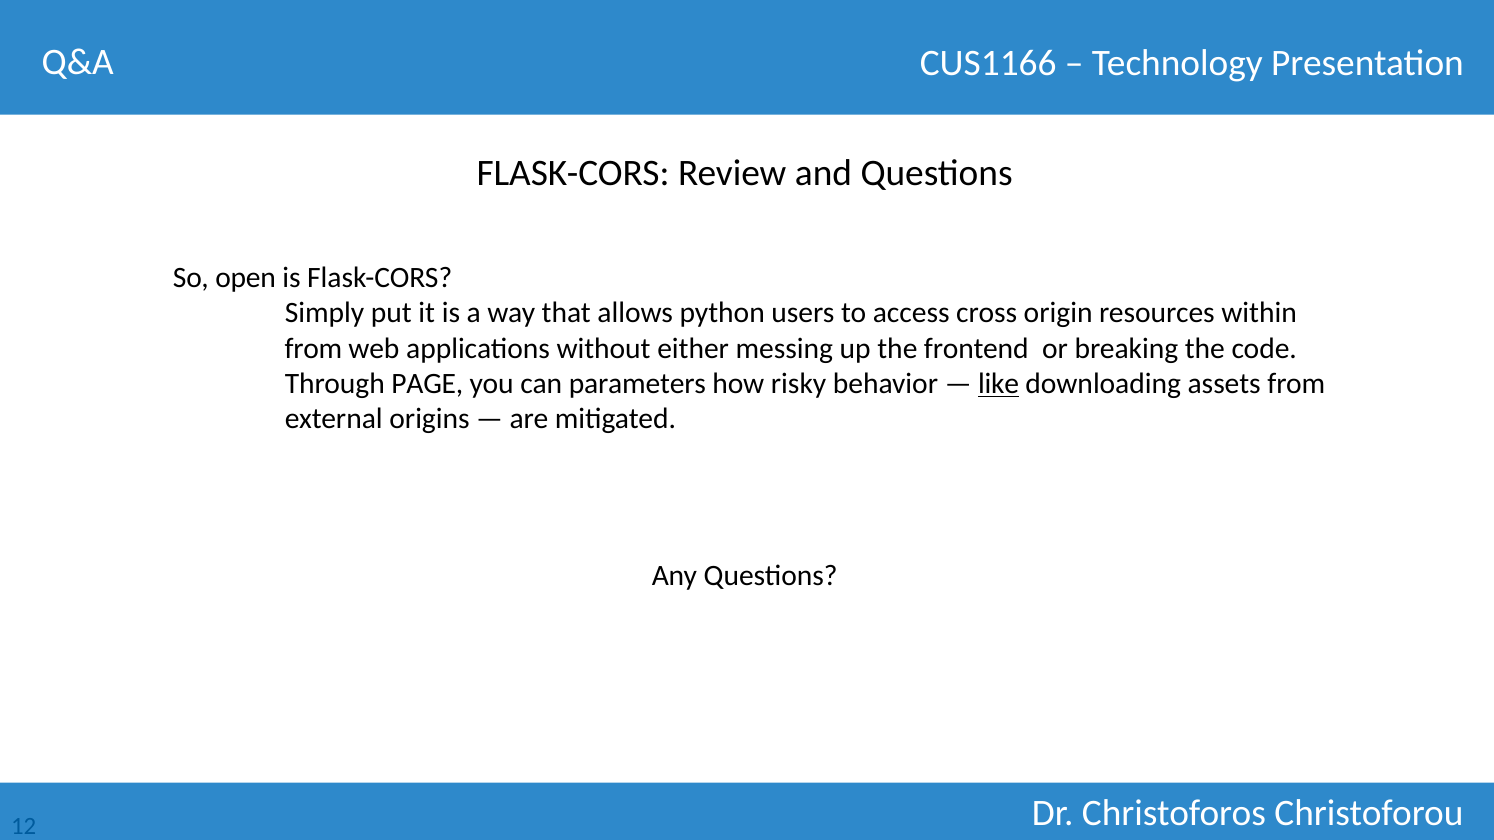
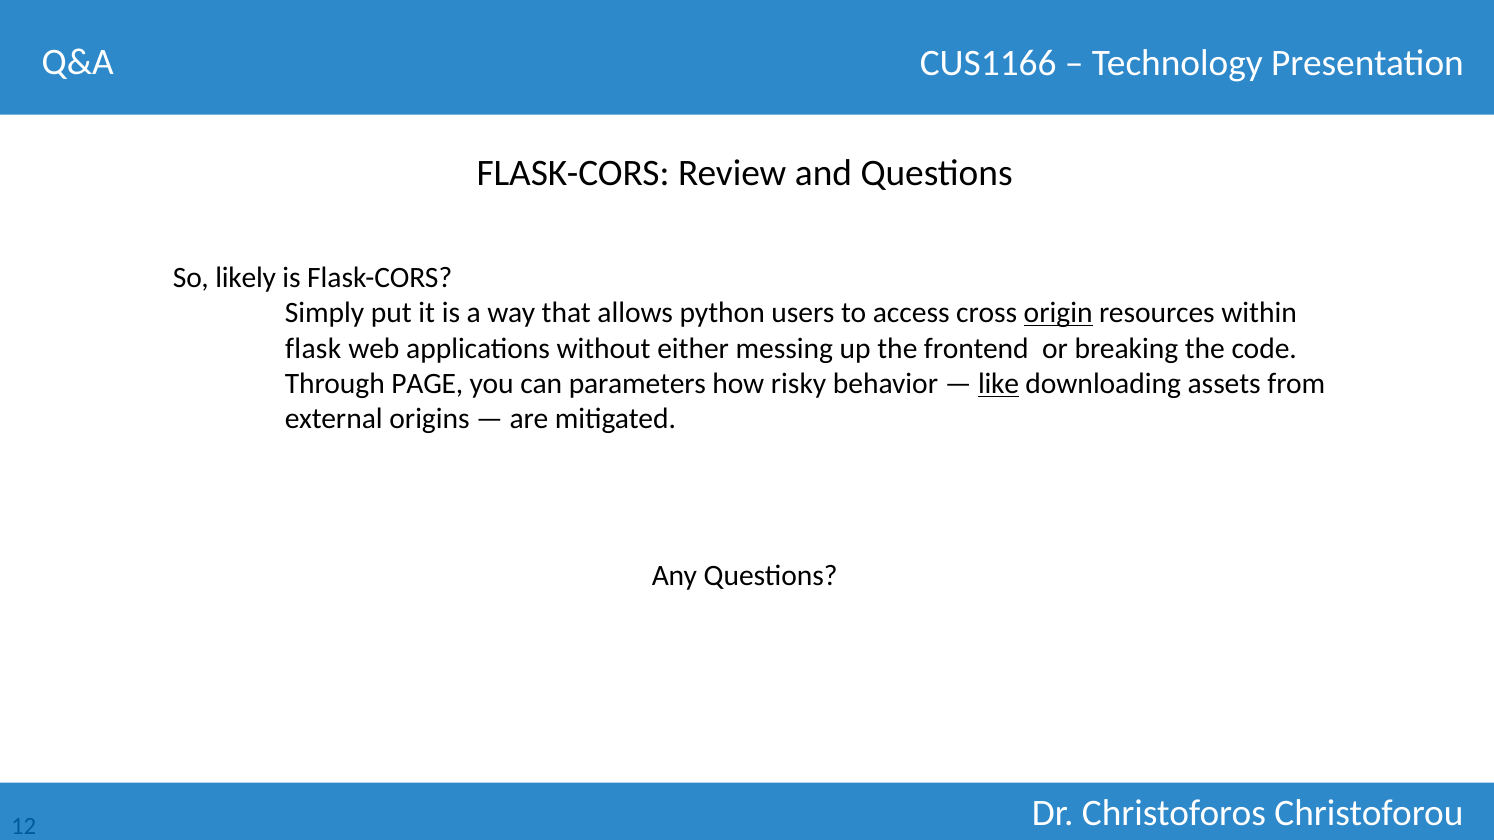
open: open -> likely
origin underline: none -> present
from at (313, 348): from -> flask
